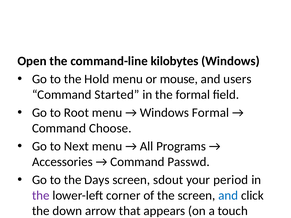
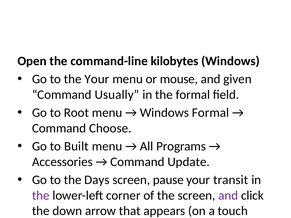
the Hold: Hold -> Your
users: users -> given
Started: Started -> Usually
Next: Next -> Built
Passwd: Passwd -> Update
sdout: sdout -> pause
period: period -> transit
and at (228, 196) colour: blue -> purple
